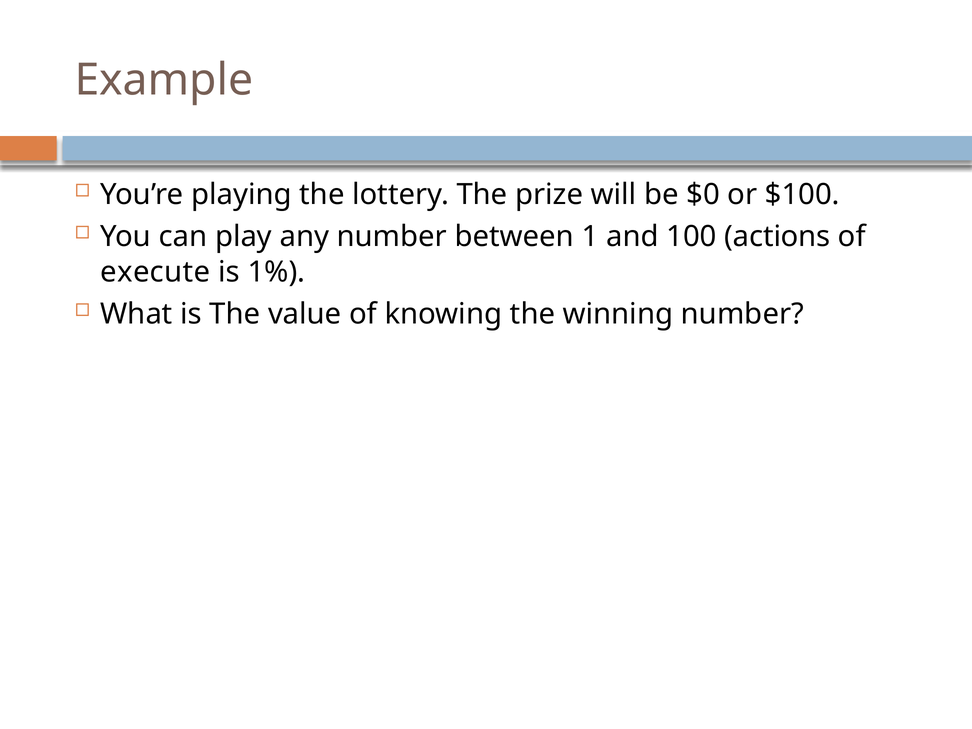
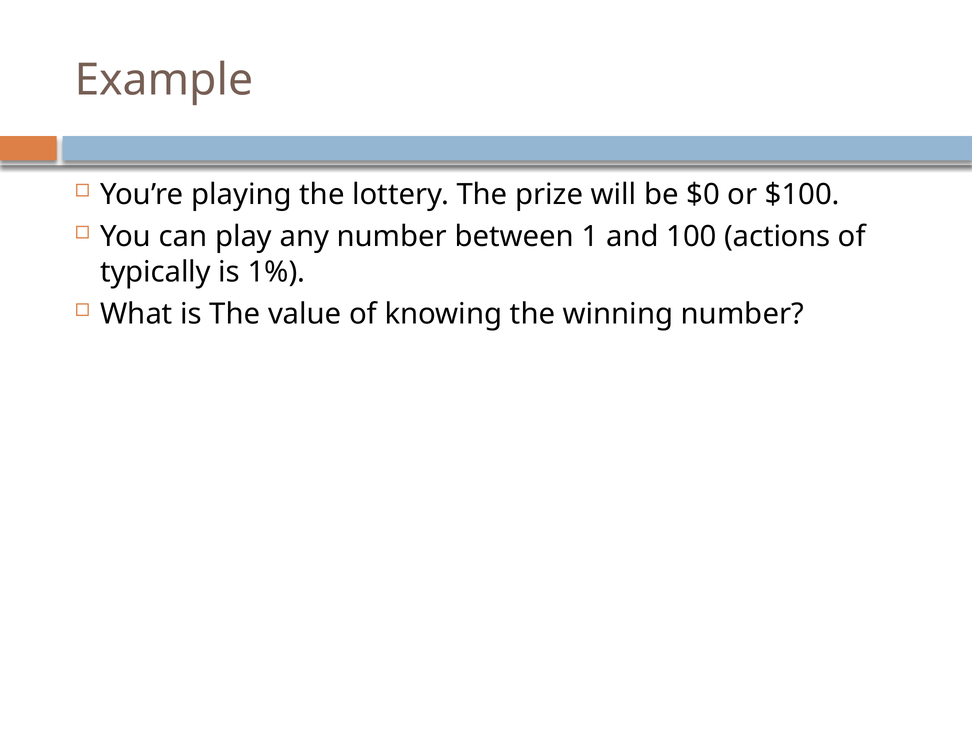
execute: execute -> typically
